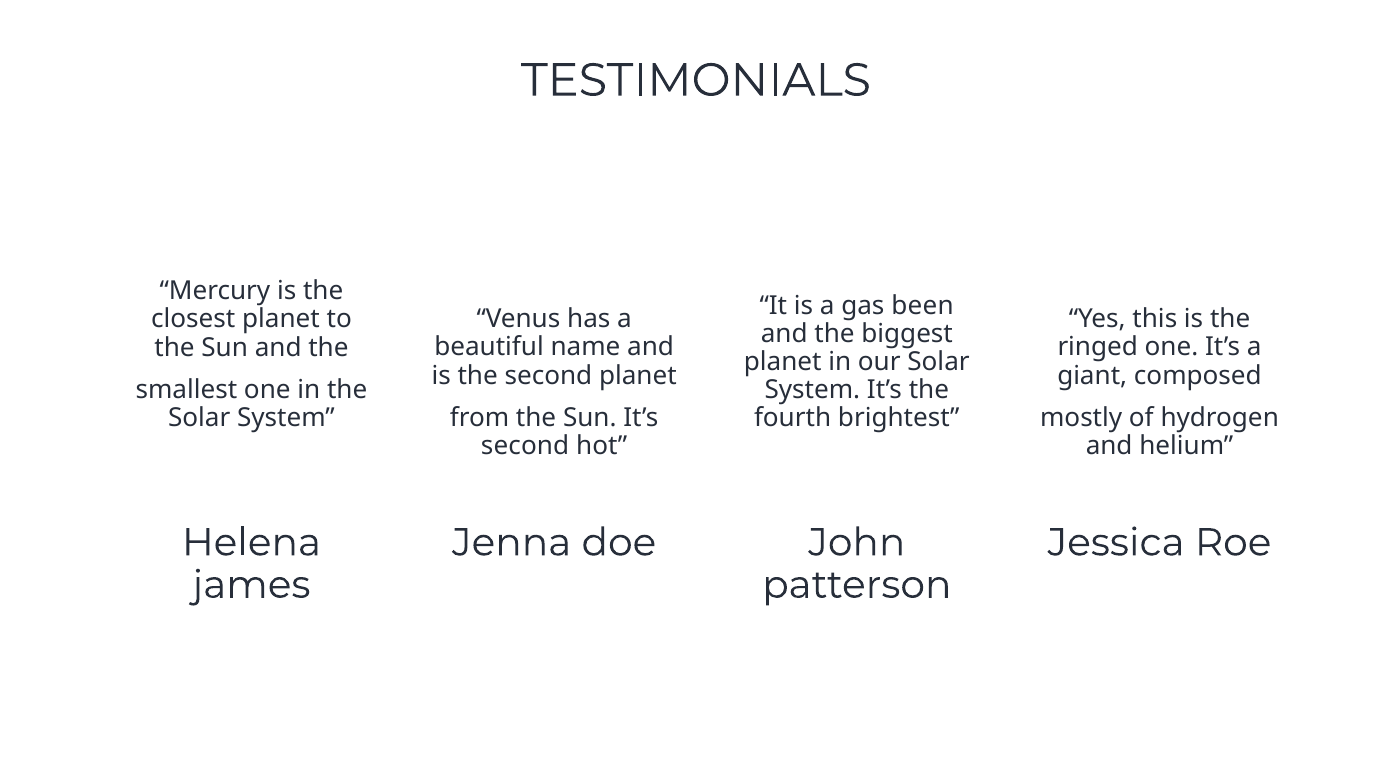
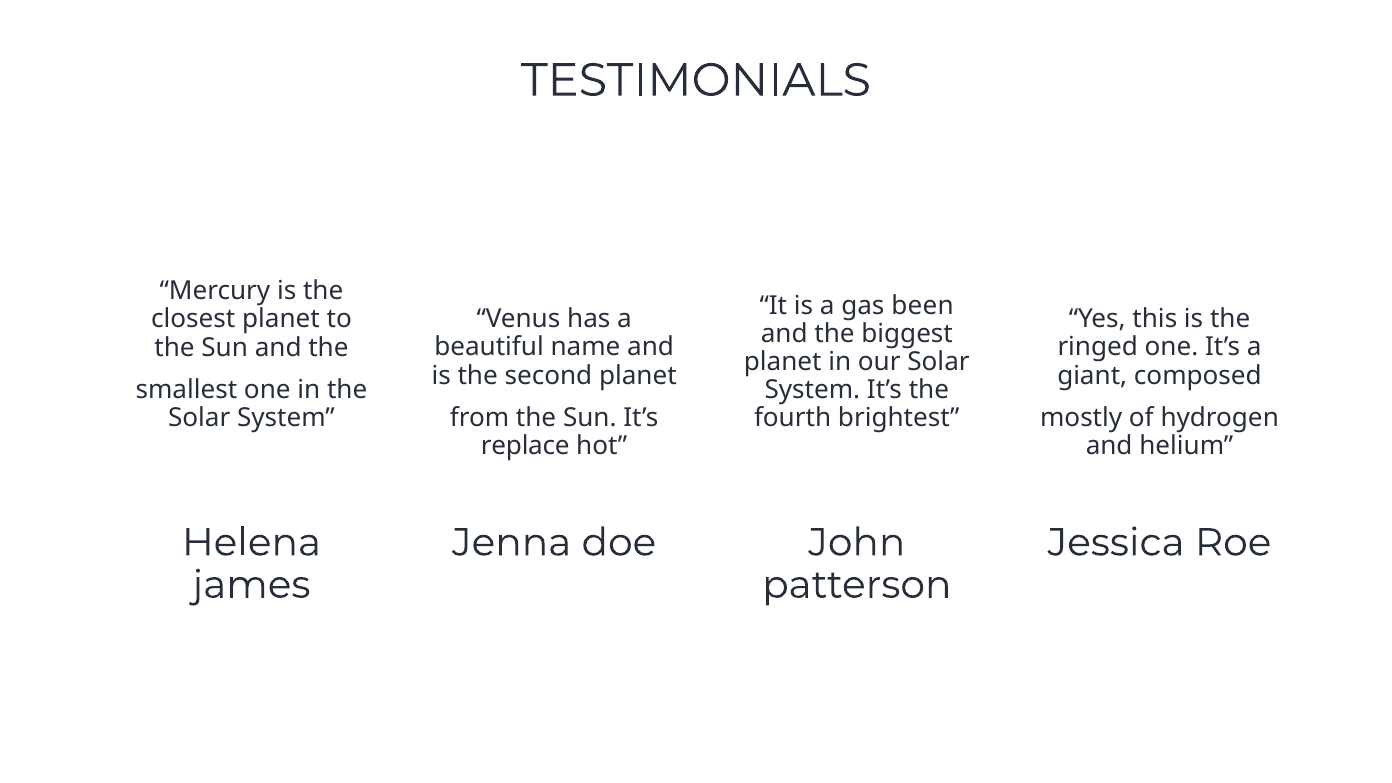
second at (525, 446): second -> replace
